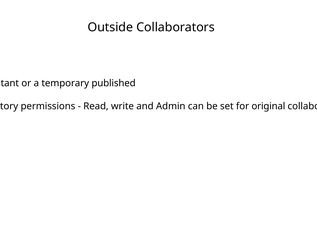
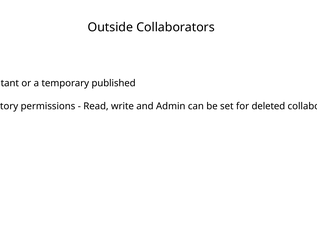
original: original -> deleted
